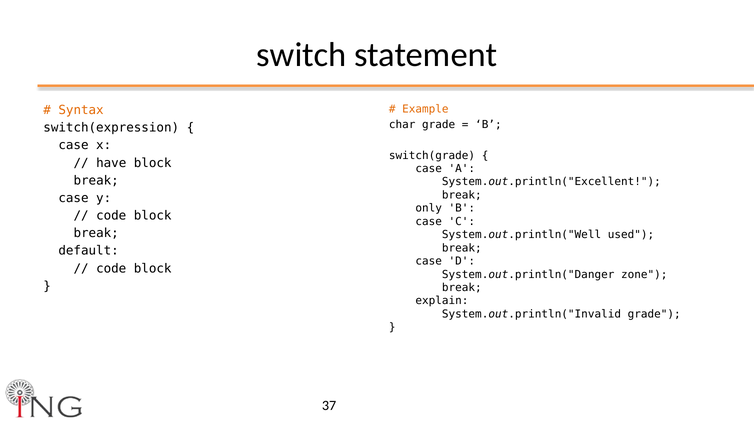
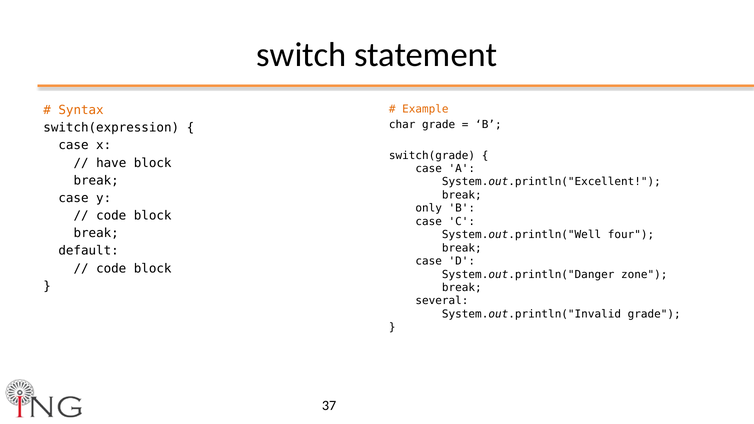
used: used -> four
explain: explain -> several
